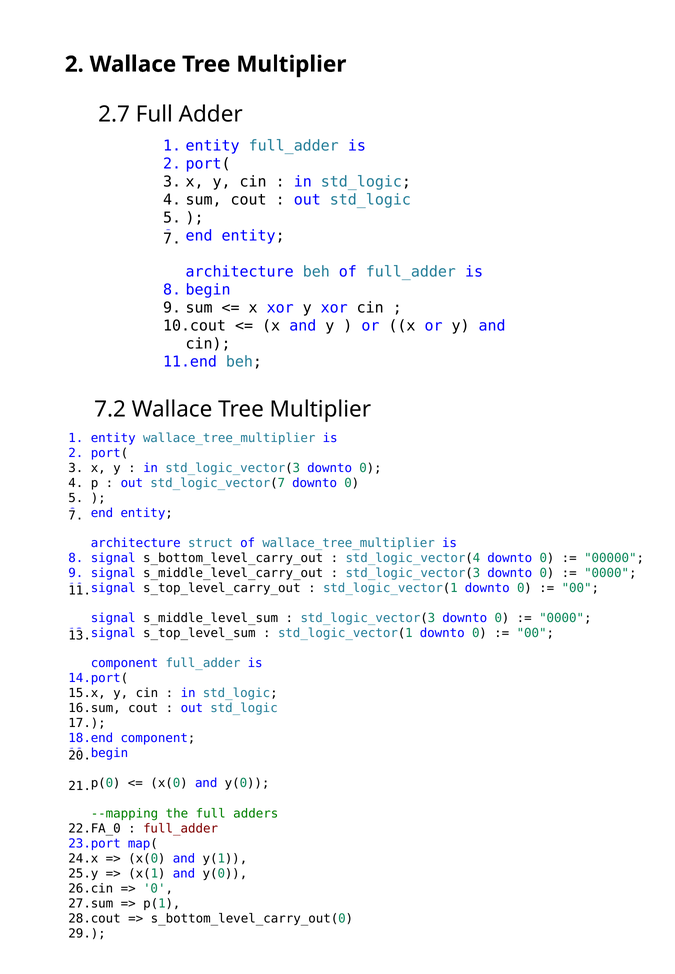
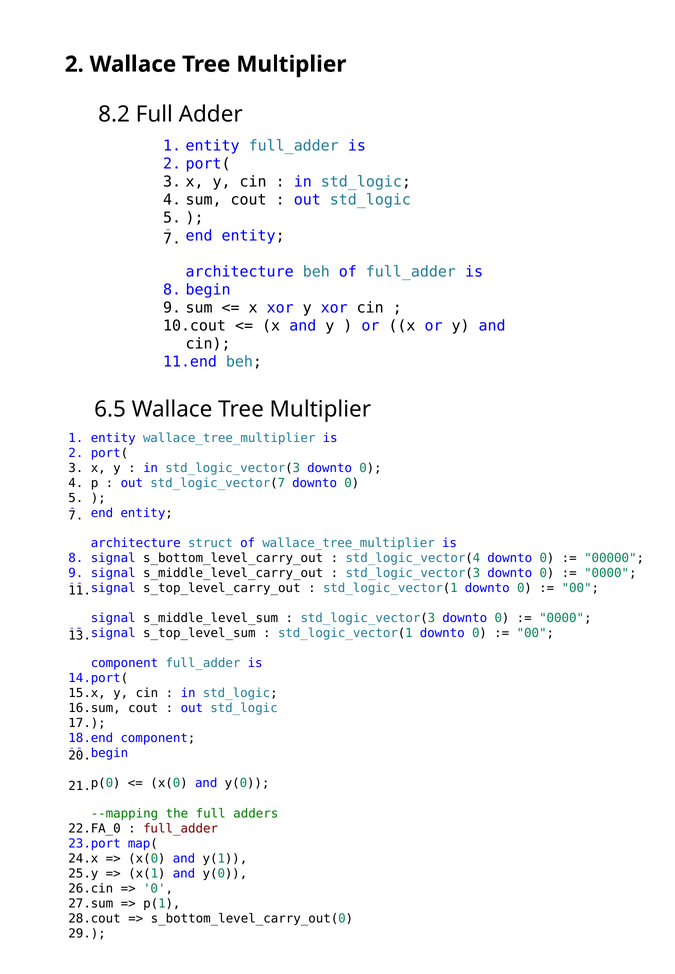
2.7: 2.7 -> 8.2
7.2: 7.2 -> 6.5
